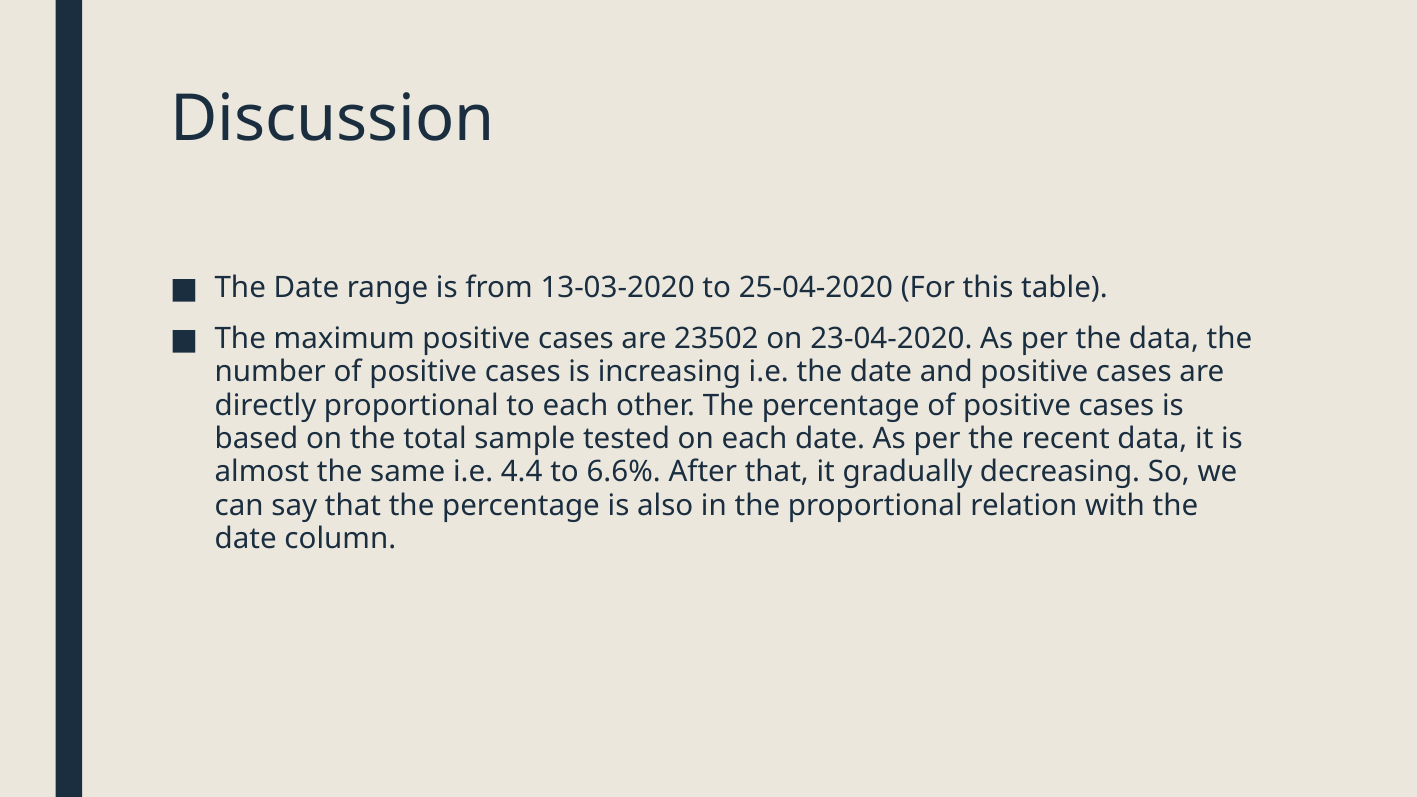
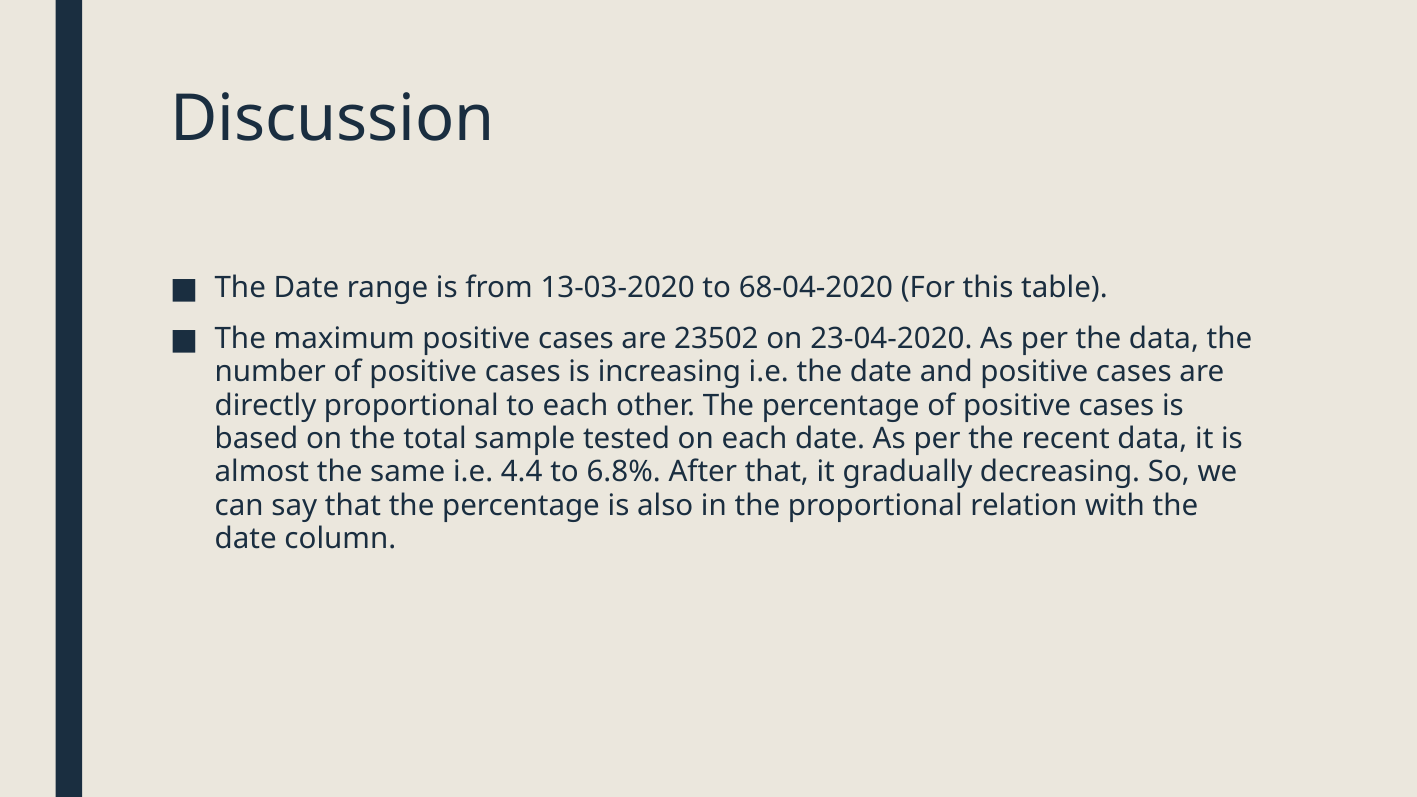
25-04-2020: 25-04-2020 -> 68-04-2020
6.6%: 6.6% -> 6.8%
